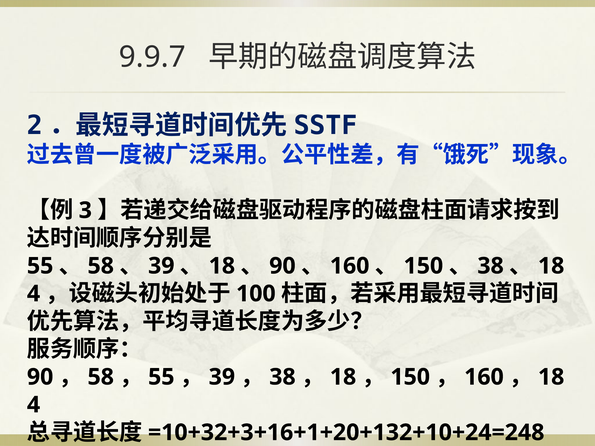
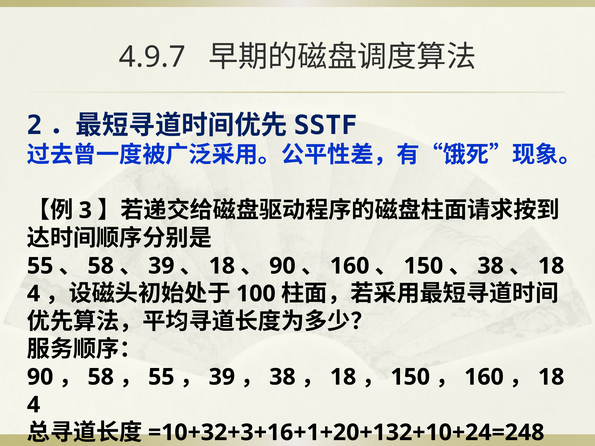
9.9.7: 9.9.7 -> 4.9.7
